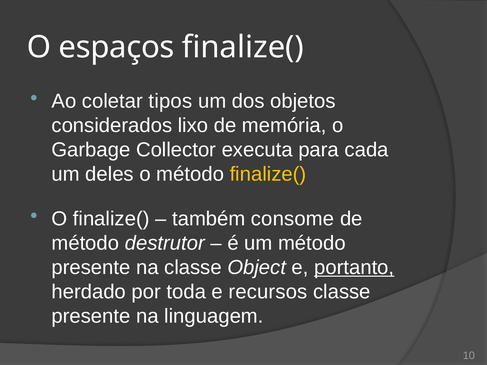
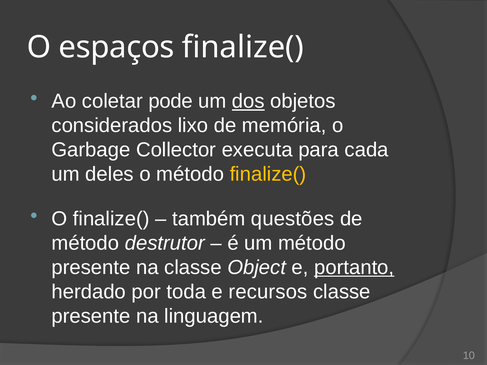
tipos: tipos -> pode
dos underline: none -> present
consome: consome -> questões
